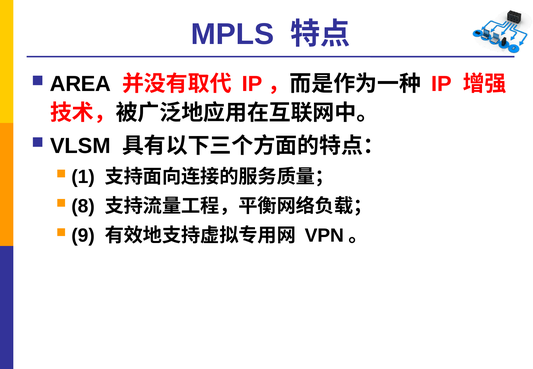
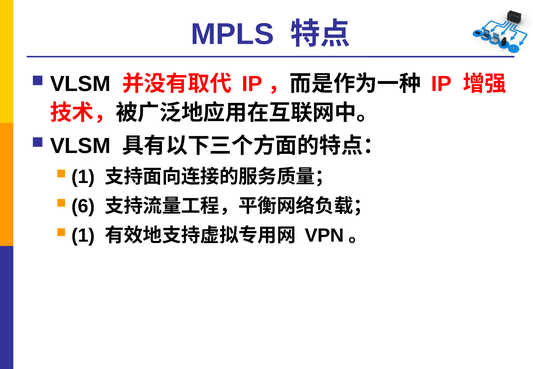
AREA at (80, 84): AREA -> VLSM
8: 8 -> 6
9 at (83, 235): 9 -> 1
